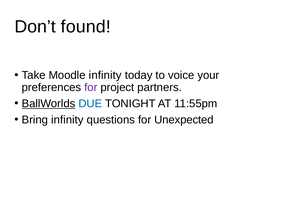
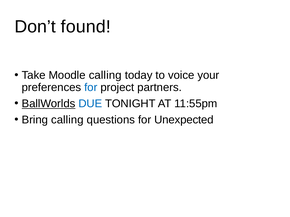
Moodle infinity: infinity -> calling
for at (91, 88) colour: purple -> blue
Bring infinity: infinity -> calling
